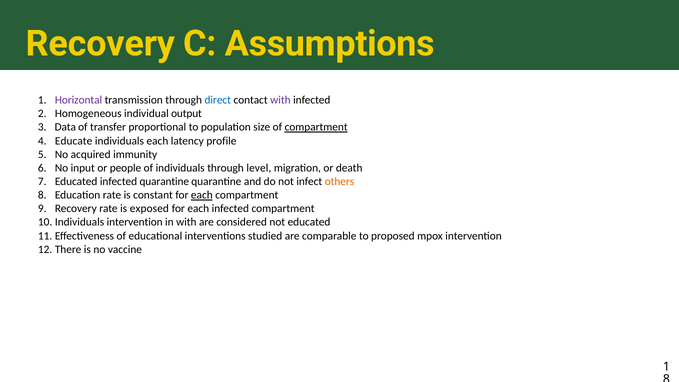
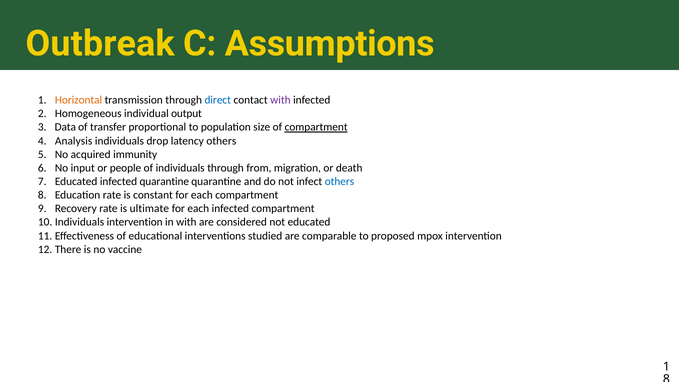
Recovery at (100, 44): Recovery -> Outbreak
Horizontal colour: purple -> orange
Educate: Educate -> Analysis
individuals each: each -> drop
latency profile: profile -> others
level: level -> from
others at (340, 181) colour: orange -> blue
each at (202, 195) underline: present -> none
exposed: exposed -> ultimate
